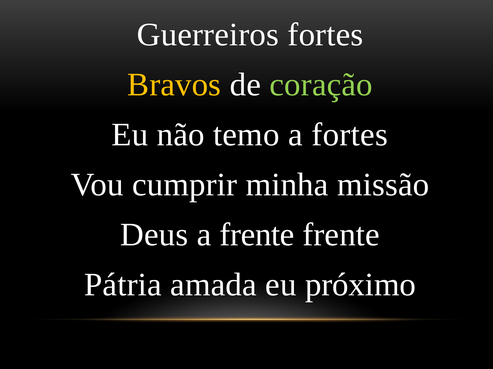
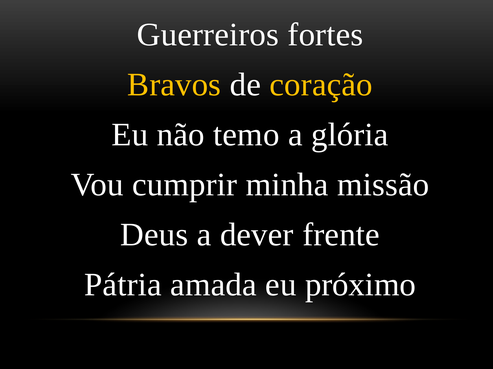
coração colour: light green -> yellow
a fortes: fortes -> glória
a frente: frente -> dever
